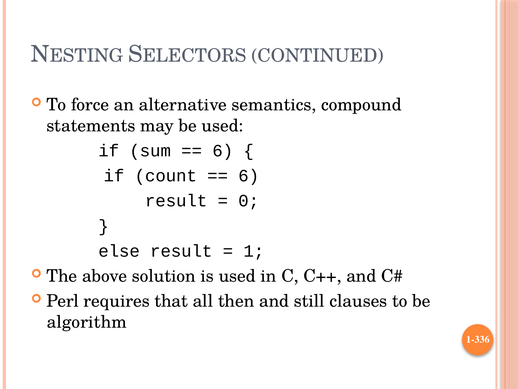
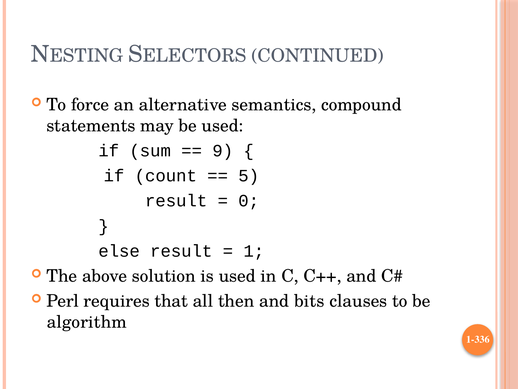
6 at (223, 151): 6 -> 9
6 at (249, 176): 6 -> 5
still: still -> bits
